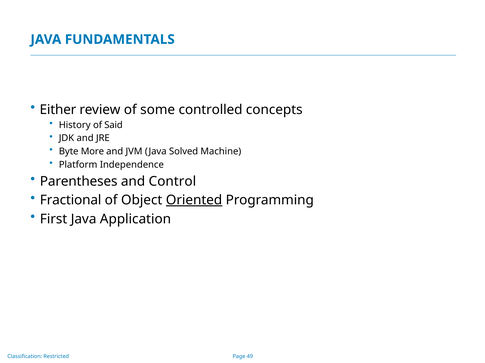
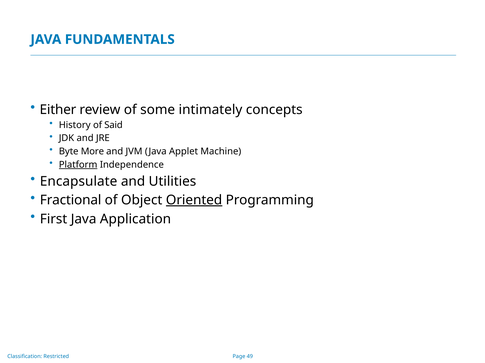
controlled: controlled -> intimately
Solved: Solved -> Applet
Platform underline: none -> present
Parentheses: Parentheses -> Encapsulate
Control: Control -> Utilities
